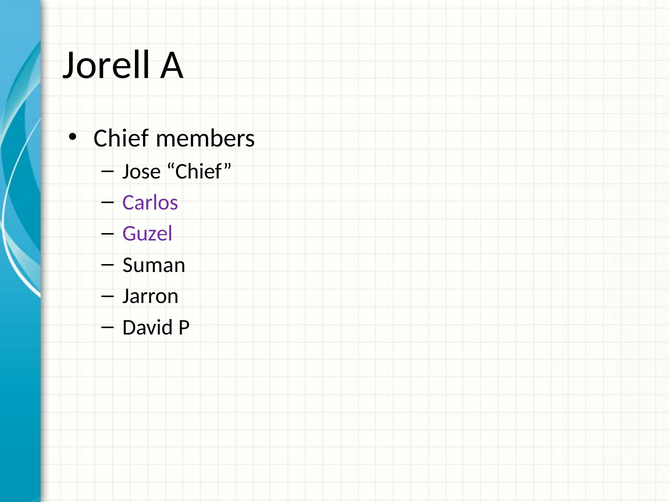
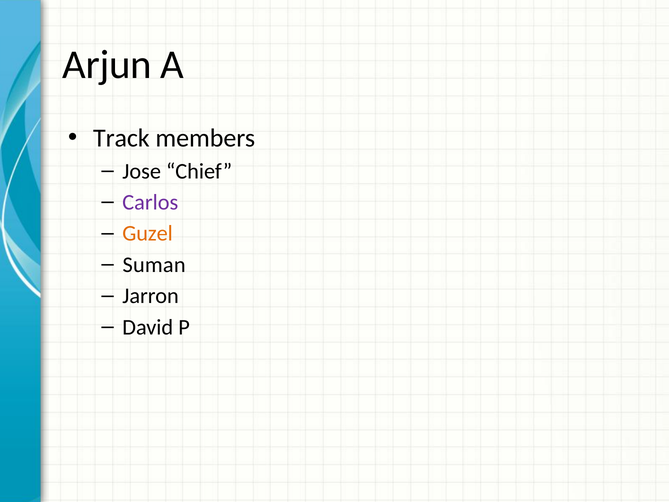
Jorell: Jorell -> Arjun
Chief at (121, 138): Chief -> Track
Guzel colour: purple -> orange
